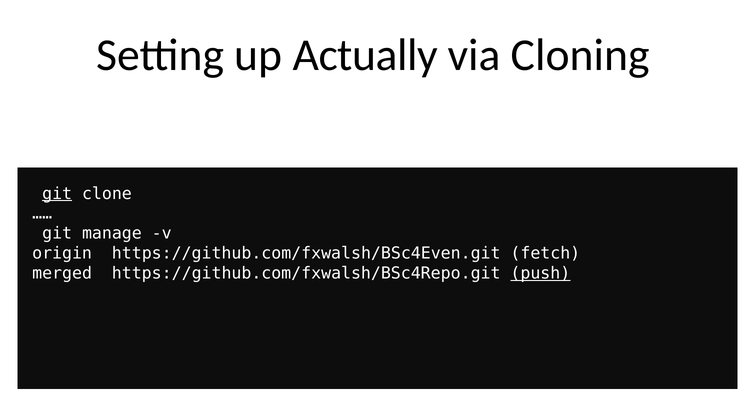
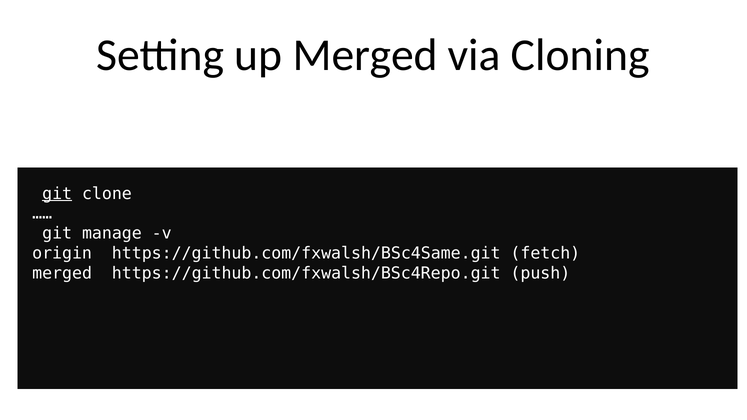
up Actually: Actually -> Merged
https://github.com/fxwalsh/BSc4Even.git: https://github.com/fxwalsh/BSc4Even.git -> https://github.com/fxwalsh/BSc4Same.git
push underline: present -> none
